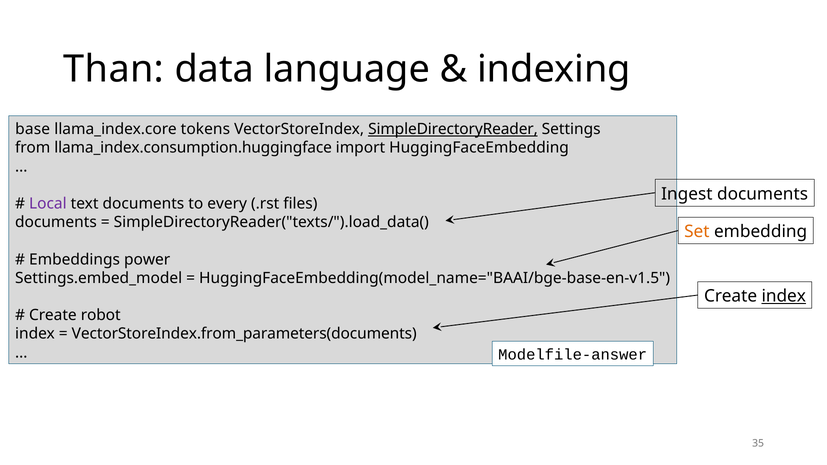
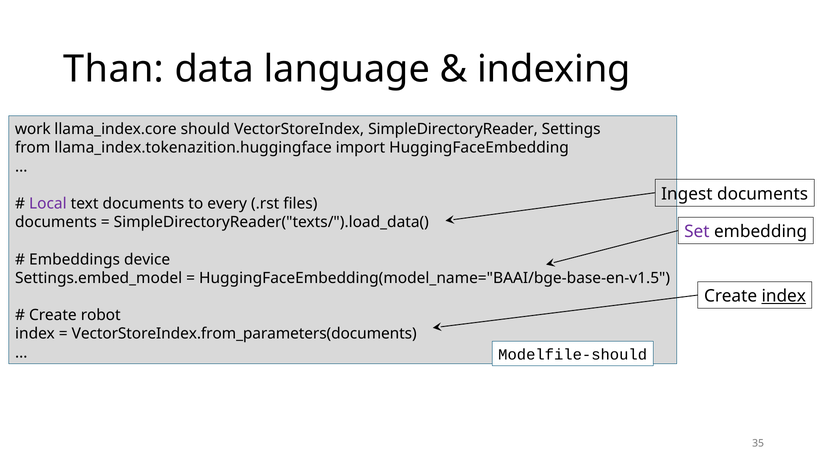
base: base -> work
tokens: tokens -> should
SimpleDirectoryReader underline: present -> none
llama_index.consumption.huggingface: llama_index.consumption.huggingface -> llama_index.tokenazition.huggingface
Set colour: orange -> purple
power: power -> device
Modelfile-answer: Modelfile-answer -> Modelfile-should
